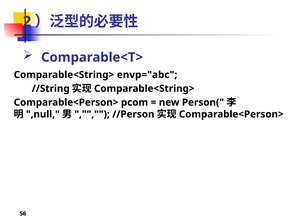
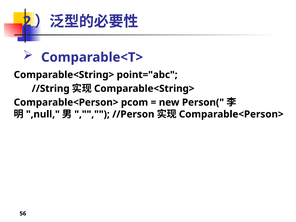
envp="abc: envp="abc -> point="abc
